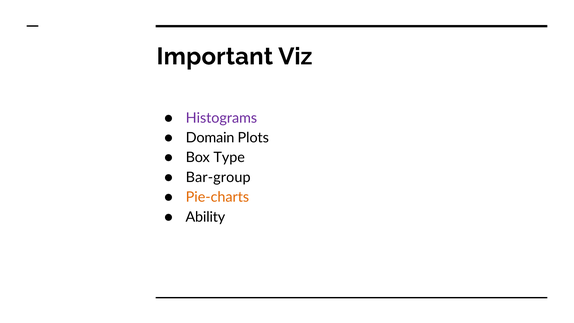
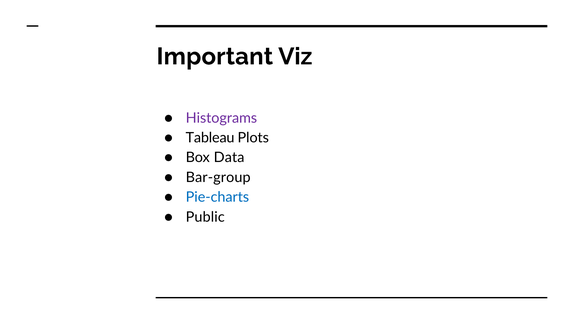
Domain: Domain -> Tableau
Type: Type -> Data
Pie-charts colour: orange -> blue
Ability: Ability -> Public
